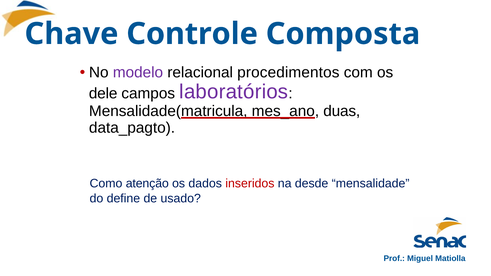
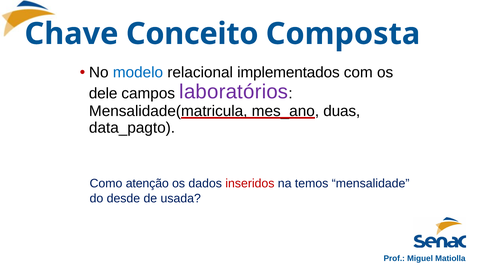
Controle: Controle -> Conceito
modelo colour: purple -> blue
procedimentos: procedimentos -> implementados
desde: desde -> temos
define: define -> desde
usado: usado -> usada
